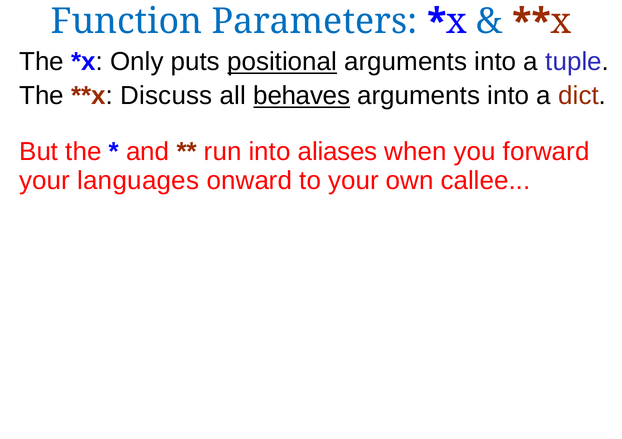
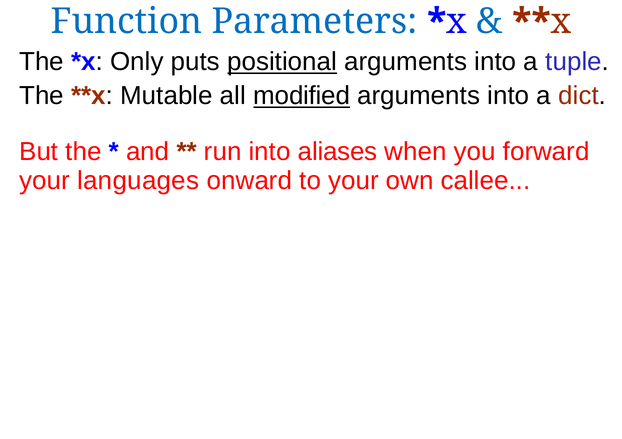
Discuss: Discuss -> Mutable
behaves: behaves -> modified
